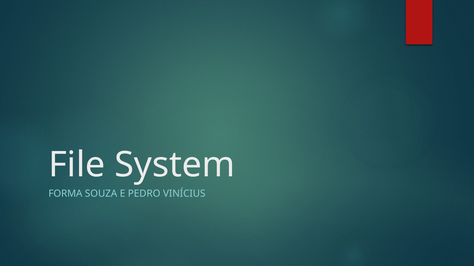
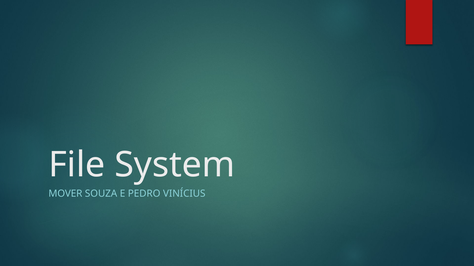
FORMA: FORMA -> MOVER
